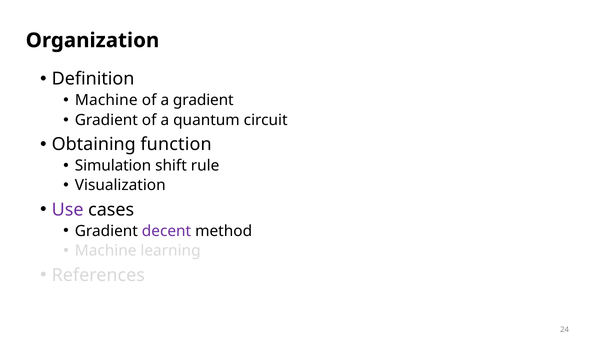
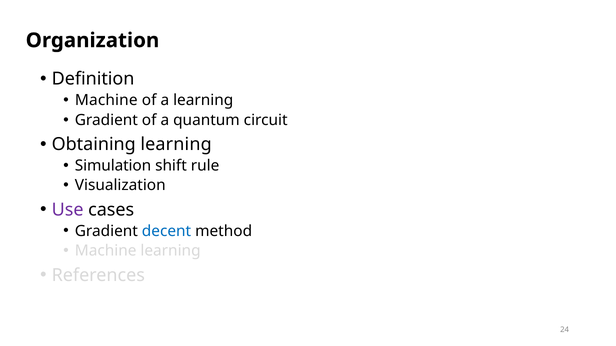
a gradient: gradient -> learning
Obtaining function: function -> learning
decent colour: purple -> blue
